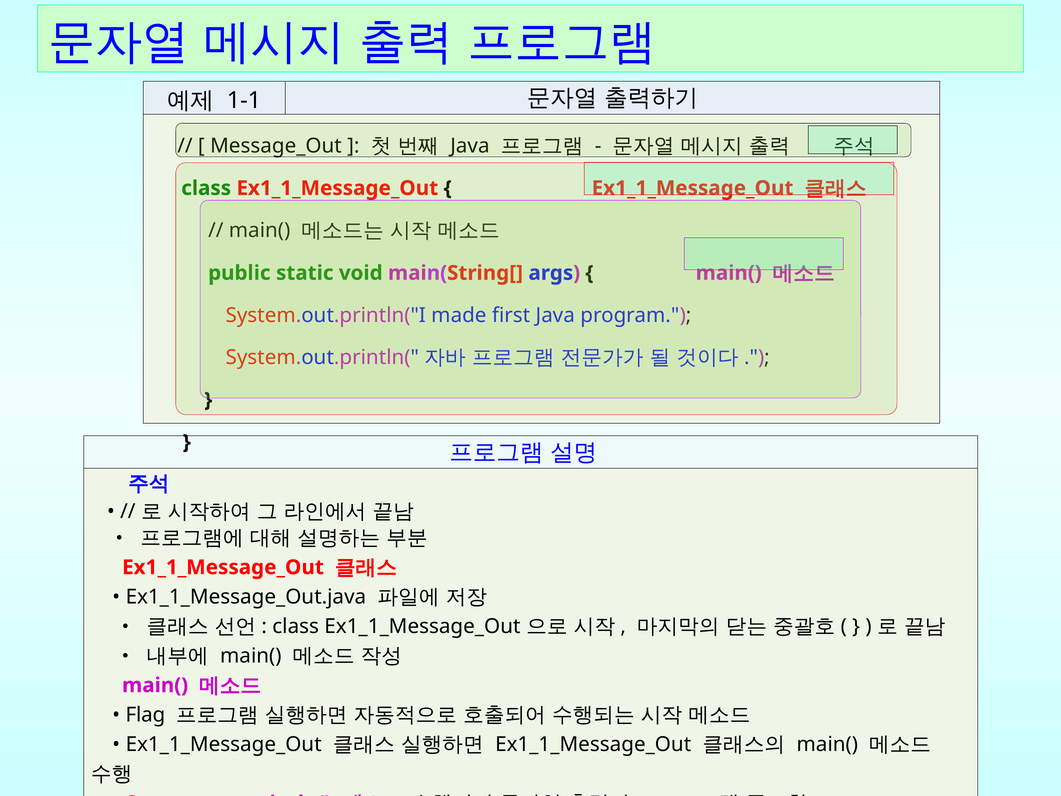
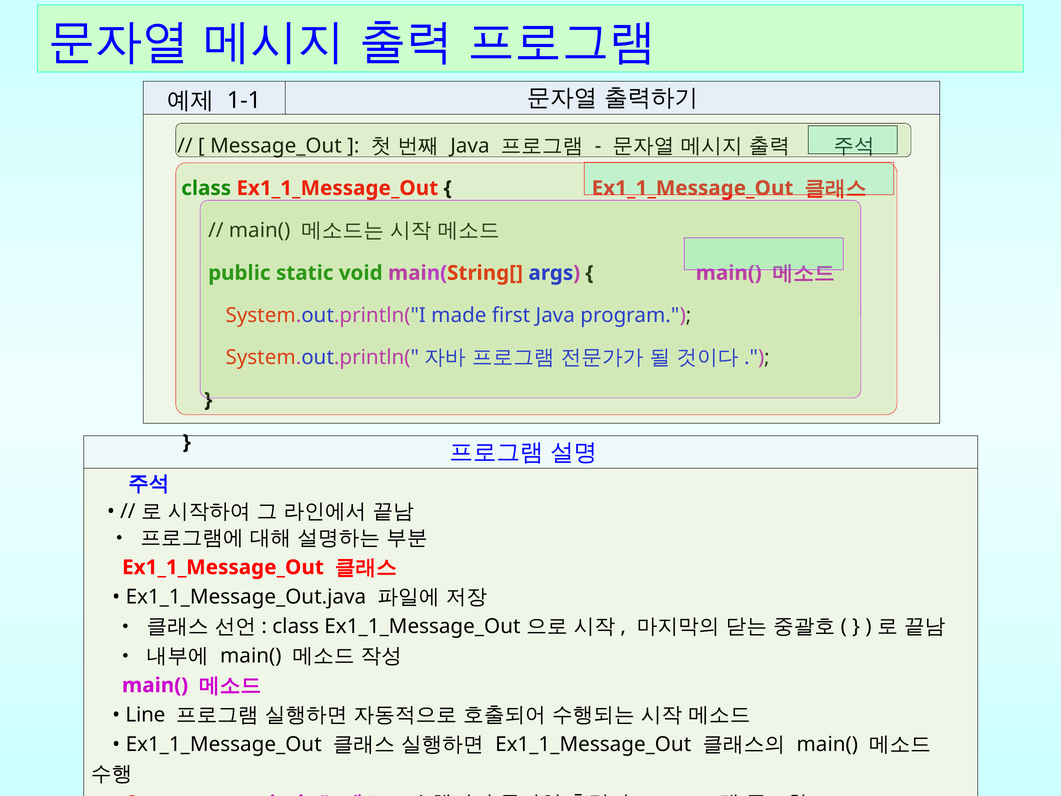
Flag: Flag -> Line
